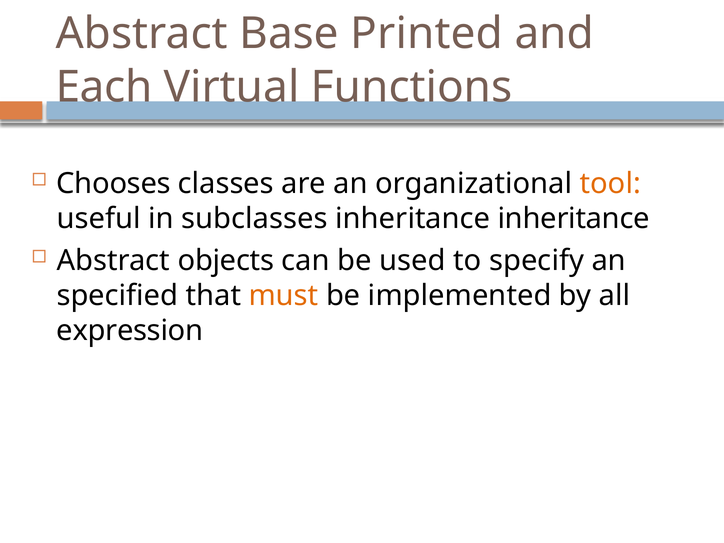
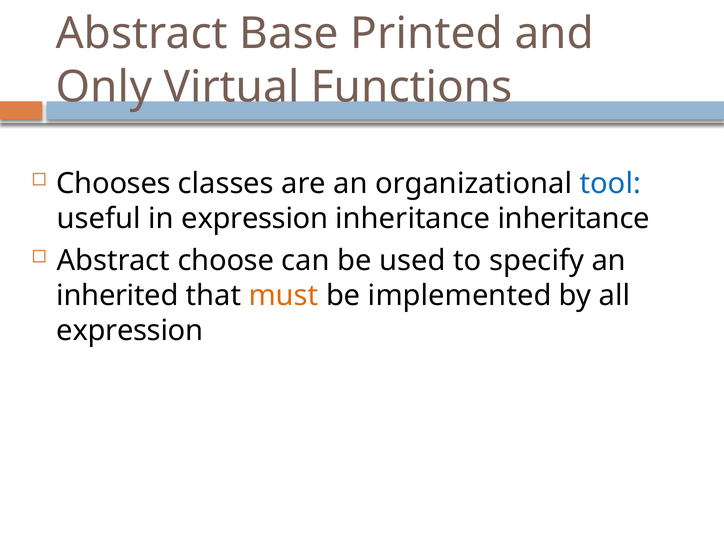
Each: Each -> Only
tool colour: orange -> blue
in subclasses: subclasses -> expression
objects: objects -> choose
specified: specified -> inherited
